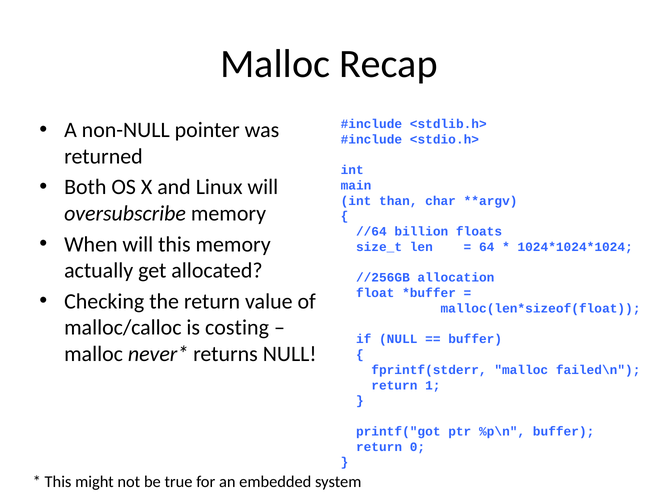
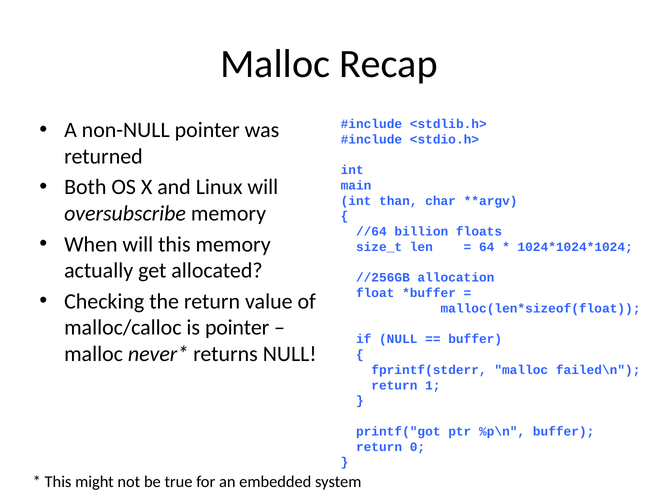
is costing: costing -> pointer
